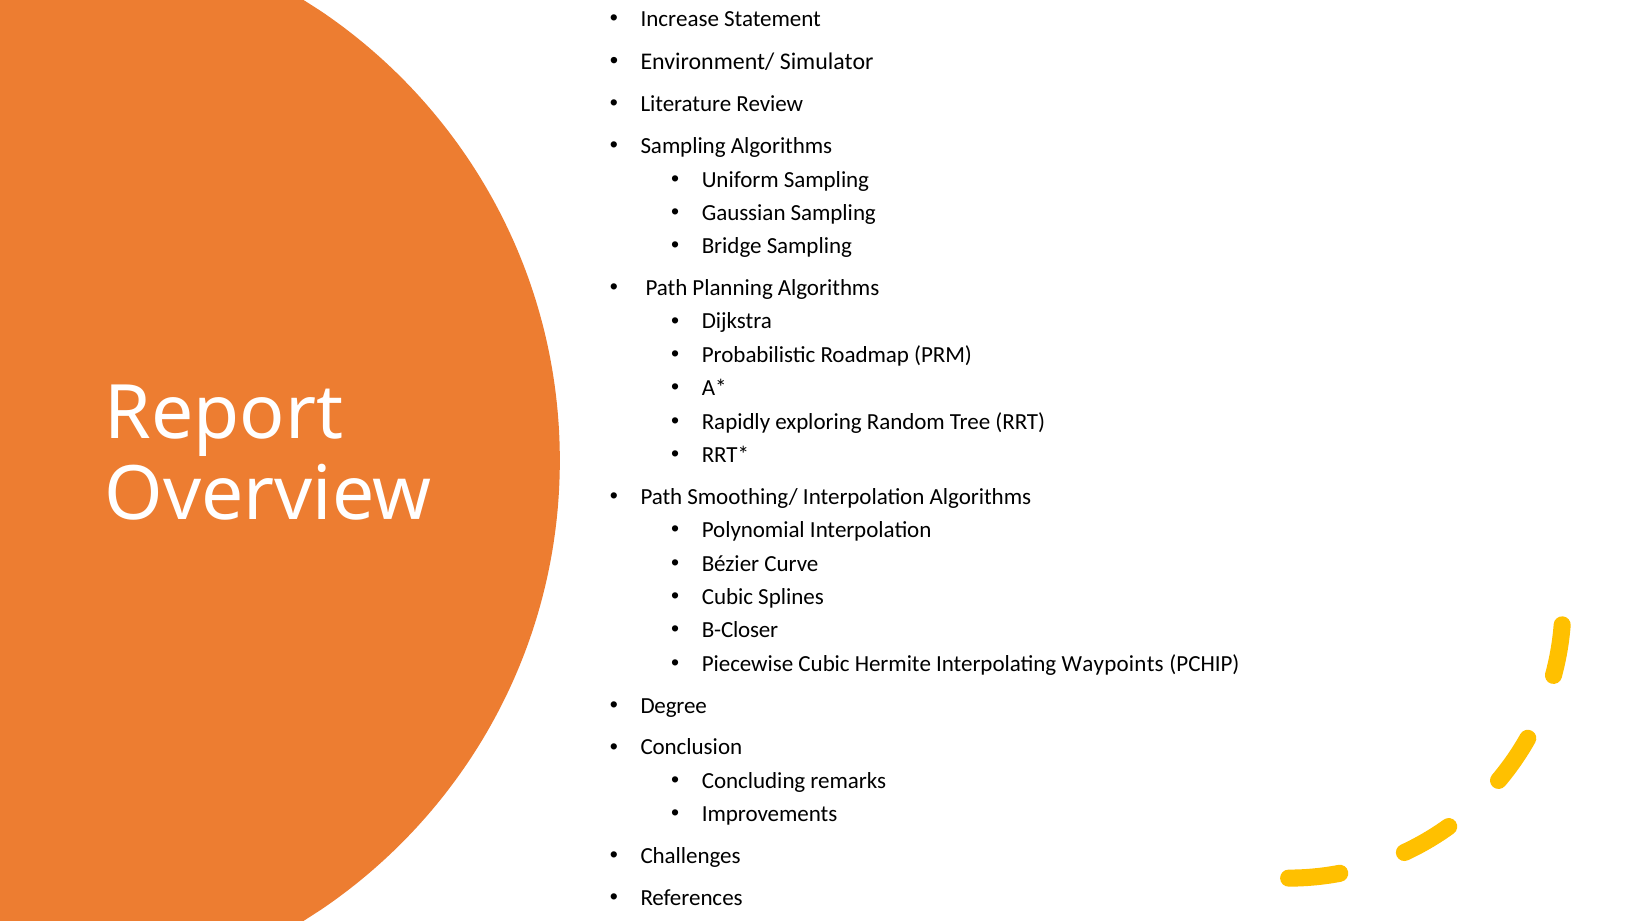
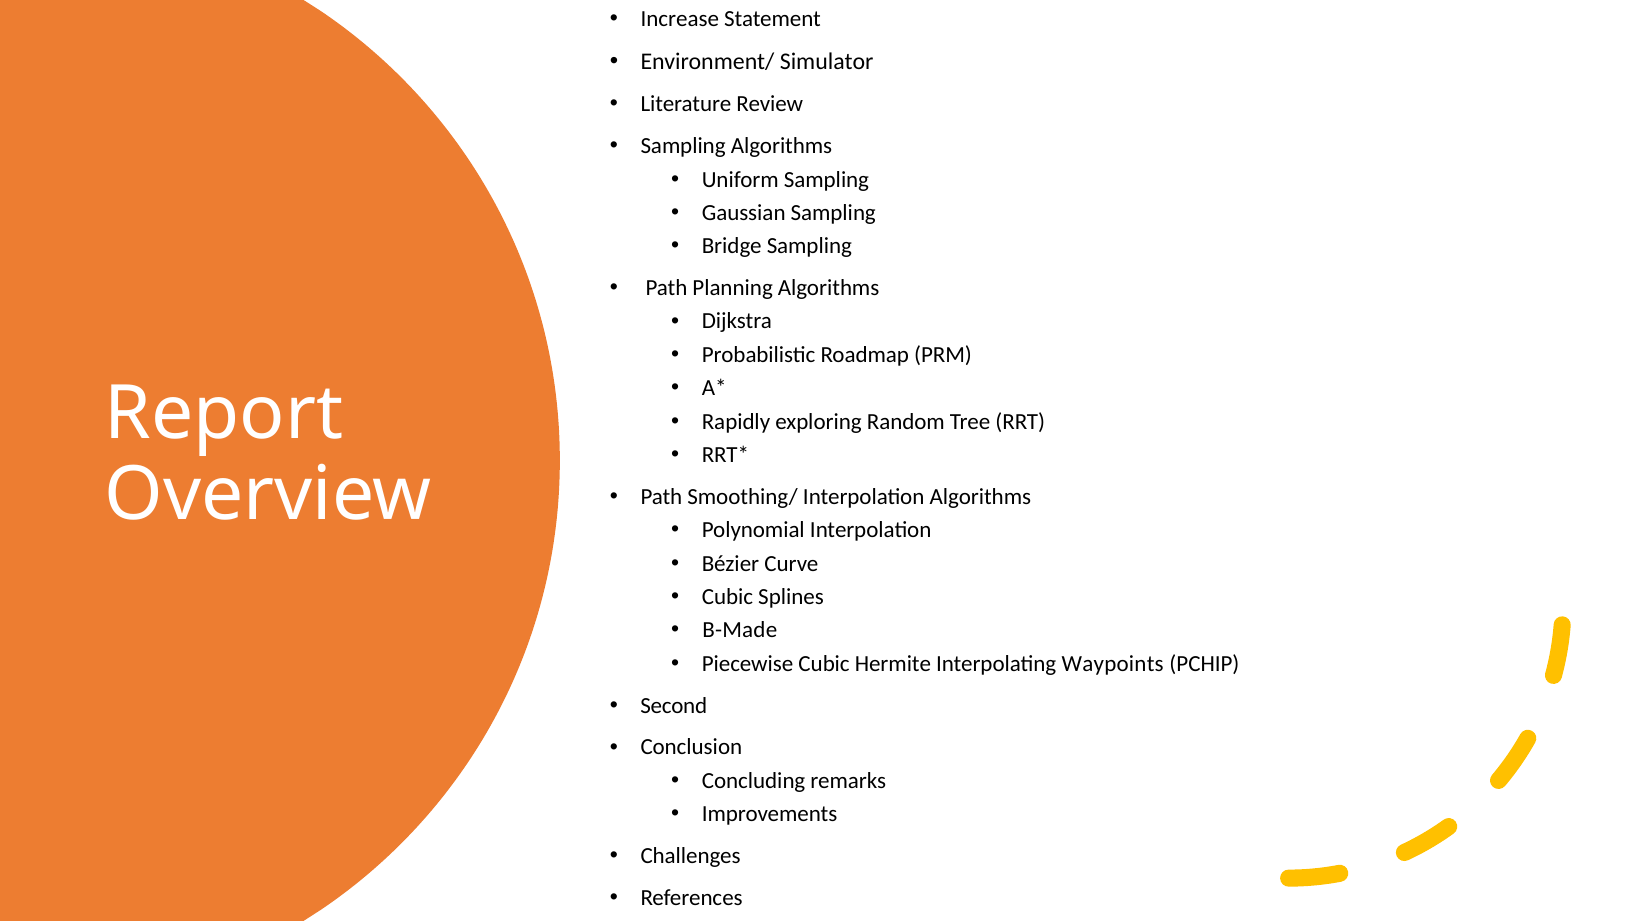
B-Closer: B-Closer -> B-Made
Degree: Degree -> Second
